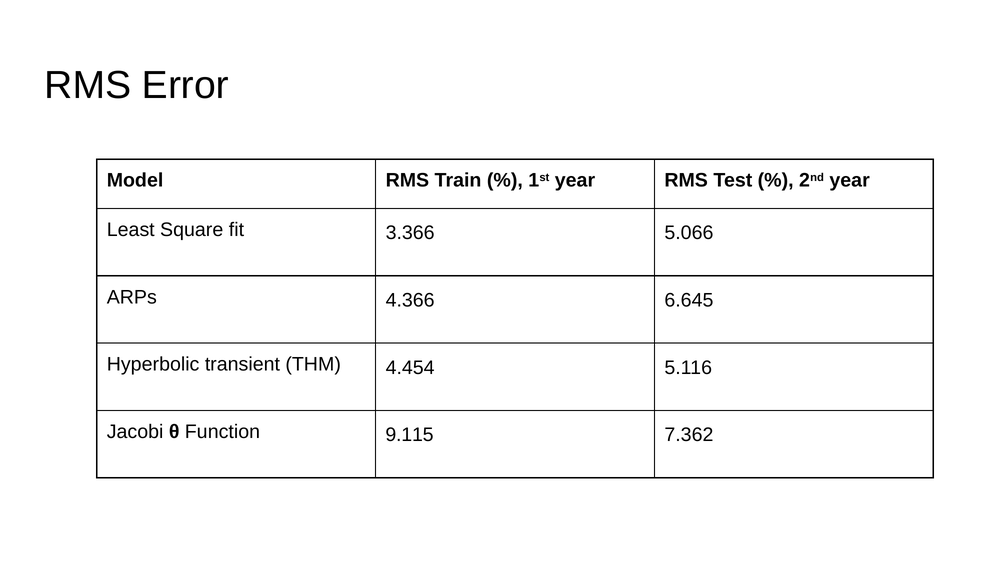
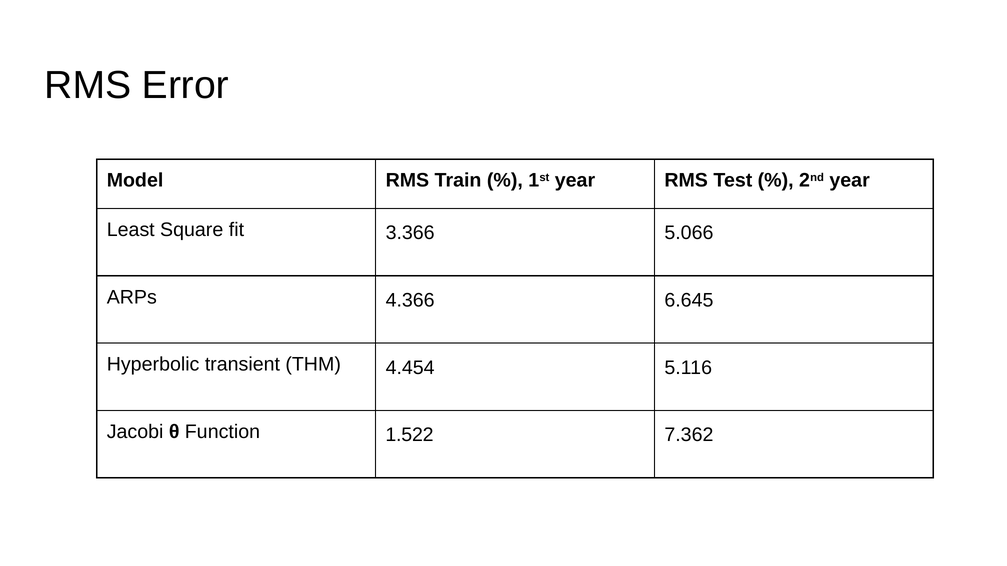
9.115: 9.115 -> 1.522
